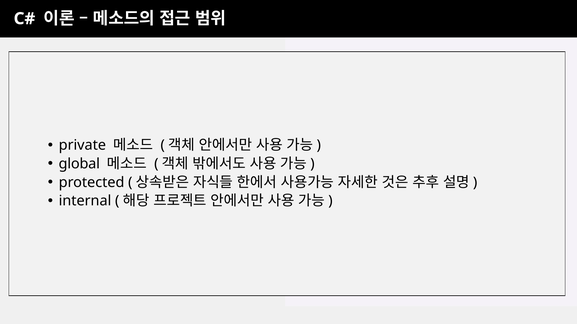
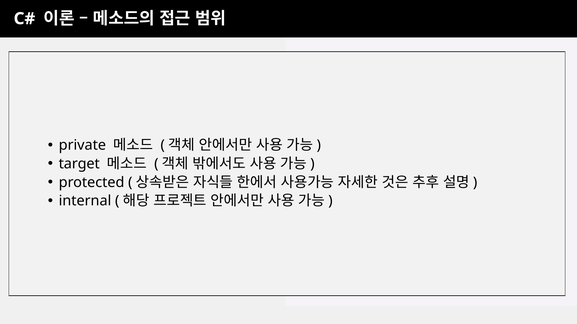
global: global -> target
